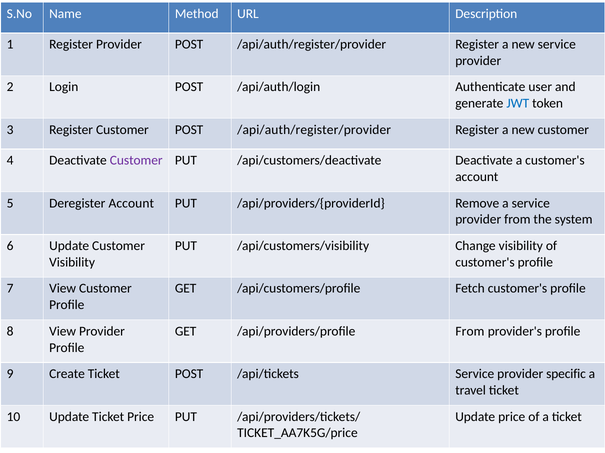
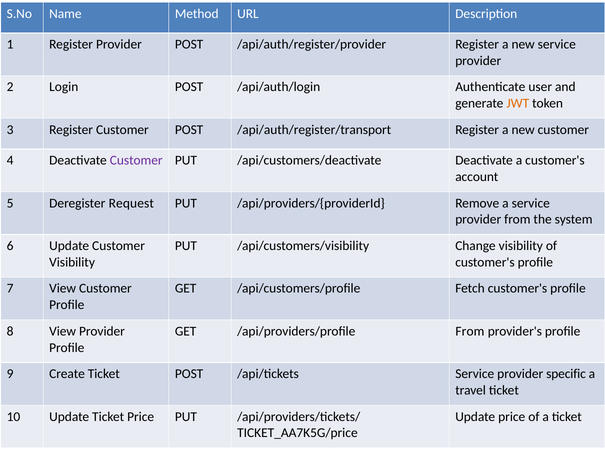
JWT colour: blue -> orange
Customer POST /api/auth/register/provider: /api/auth/register/provider -> /api/auth/register/transport
Deregister Account: Account -> Request
